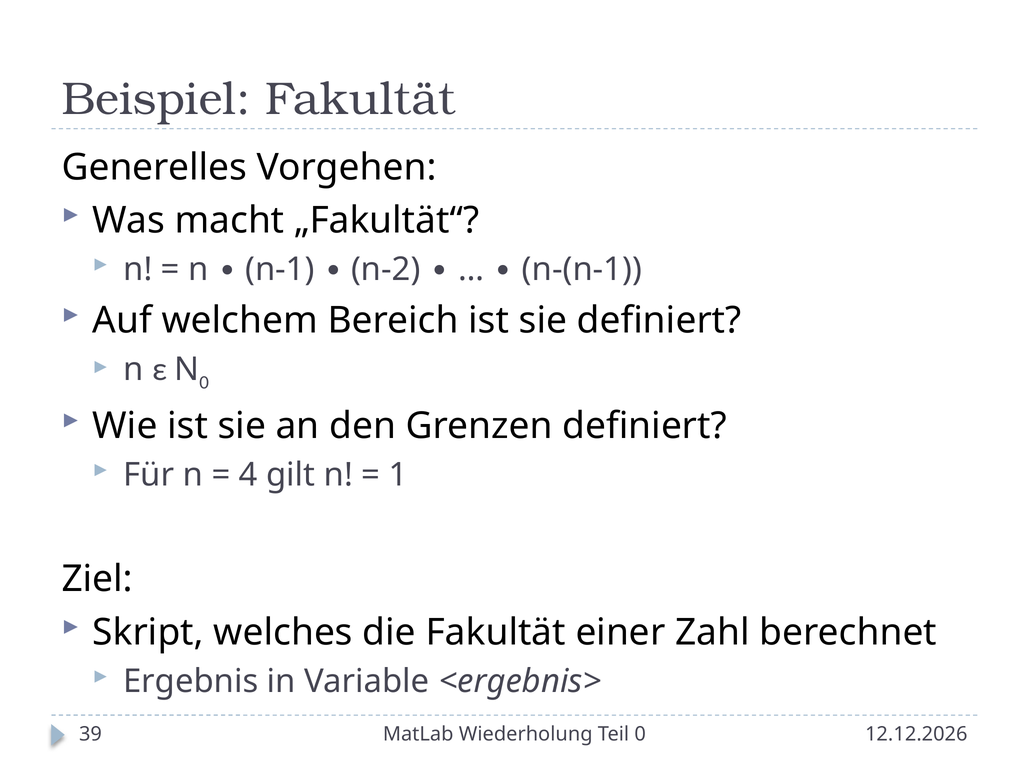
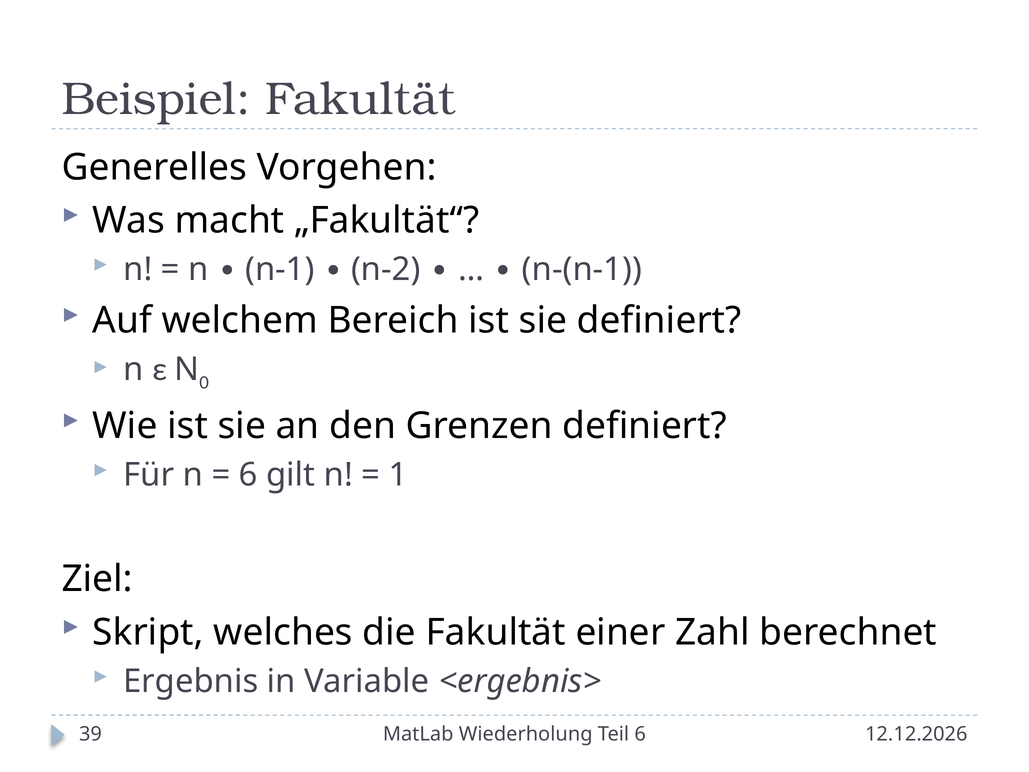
4 at (248, 475): 4 -> 6
Teil 0: 0 -> 6
